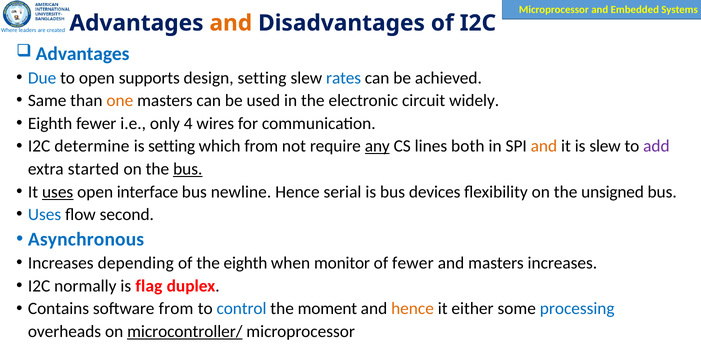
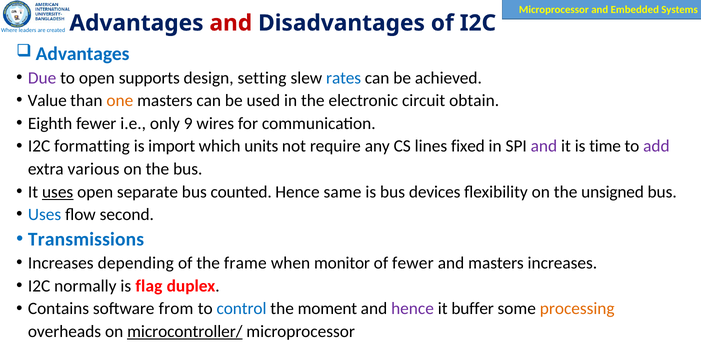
and at (231, 23) colour: orange -> red
Due colour: blue -> purple
Same: Same -> Value
widely: widely -> obtain
4: 4 -> 9
determine: determine -> formatting
is setting: setting -> import
which from: from -> units
any underline: present -> none
both: both -> fixed
and at (544, 146) colour: orange -> purple
is slew: slew -> time
started: started -> various
bus at (188, 169) underline: present -> none
interface: interface -> separate
newline: newline -> counted
serial: serial -> same
Asynchronous: Asynchronous -> Transmissions
the eighth: eighth -> frame
hence at (413, 309) colour: orange -> purple
either: either -> buffer
processing colour: blue -> orange
